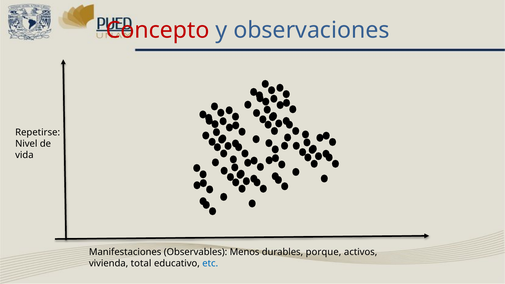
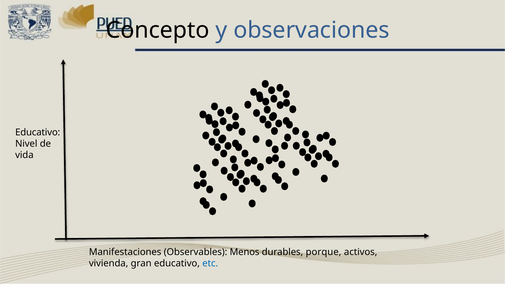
Concepto colour: red -> black
Repetirse at (38, 132): Repetirse -> Educativo
total: total -> gran
